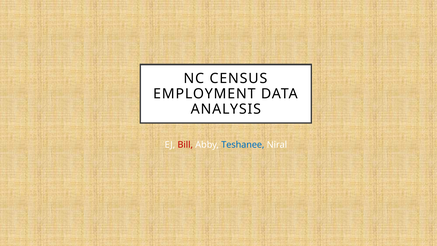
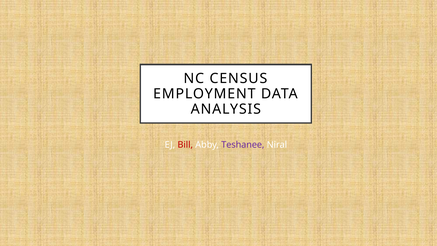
Teshanee colour: blue -> purple
